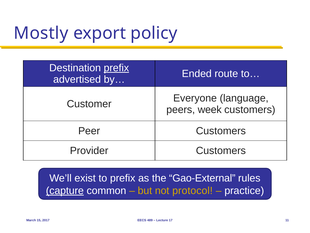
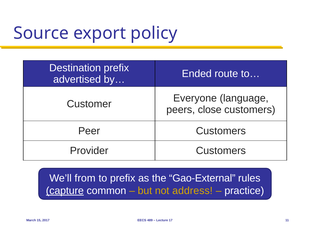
Mostly: Mostly -> Source
prefix at (116, 68) underline: present -> none
week: week -> close
exist: exist -> from
protocol: protocol -> address
